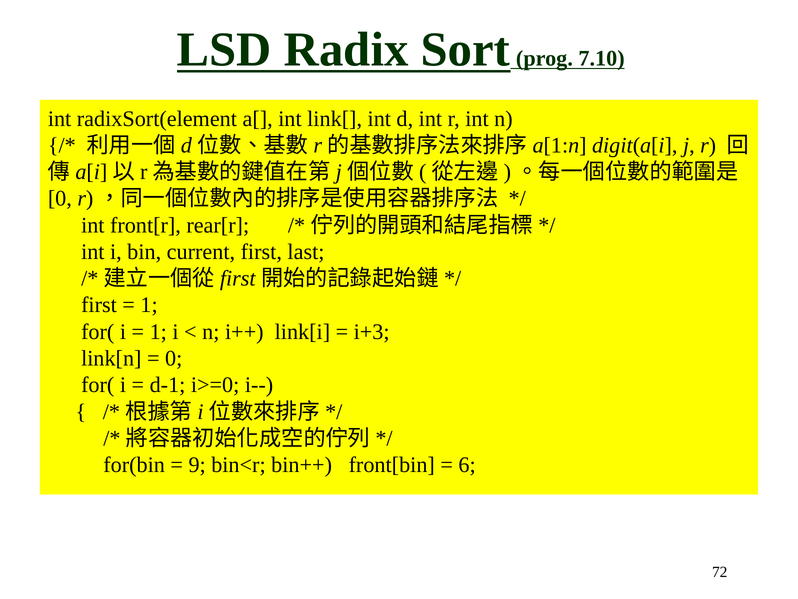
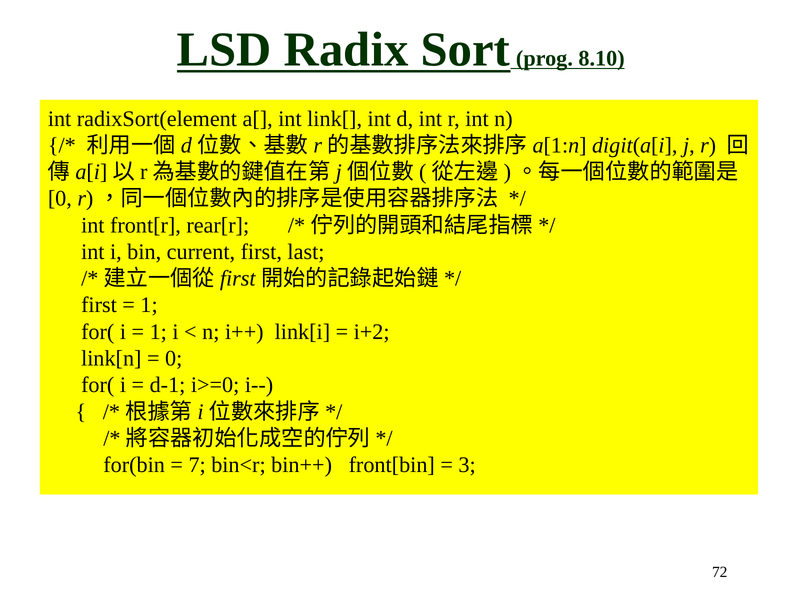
7.10: 7.10 -> 8.10
i+3: i+3 -> i+2
9: 9 -> 7
6: 6 -> 3
